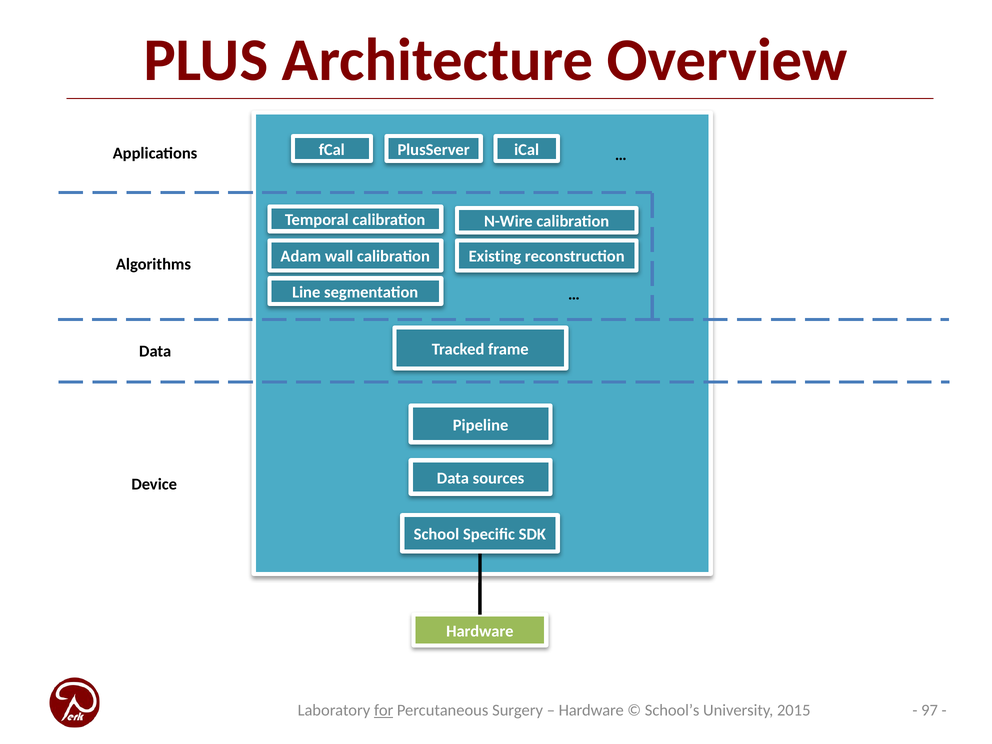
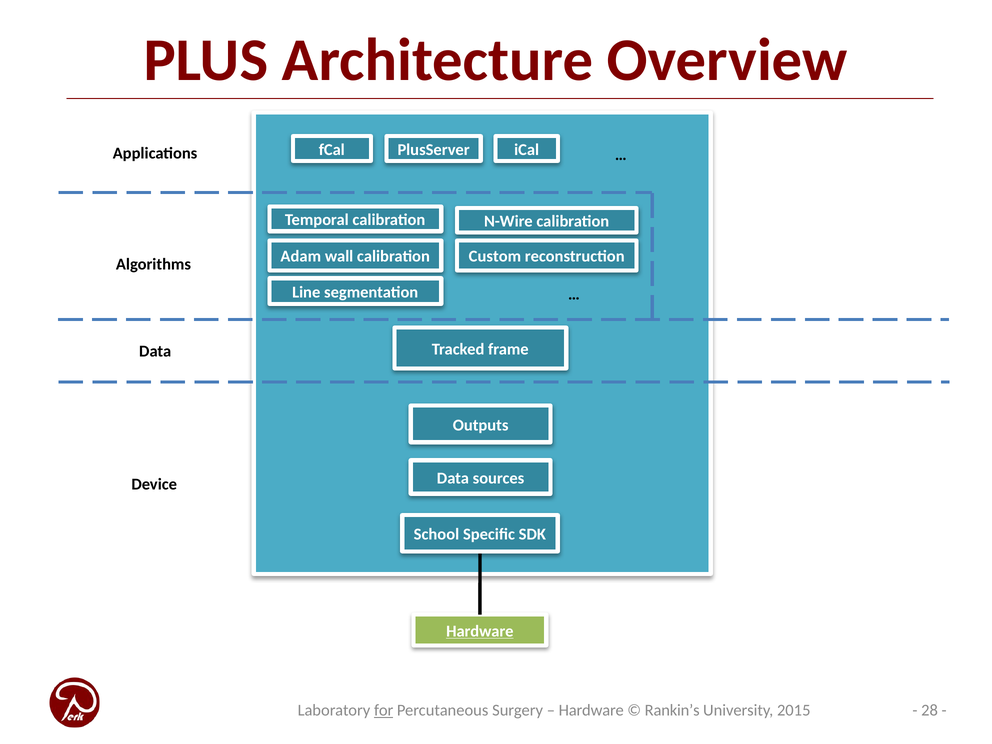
Existing: Existing -> Custom
Pipeline: Pipeline -> Outputs
Hardware at (480, 631) underline: none -> present
97: 97 -> 28
School’s: School’s -> Rankin’s
